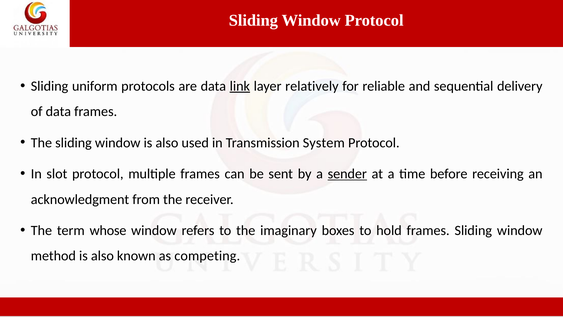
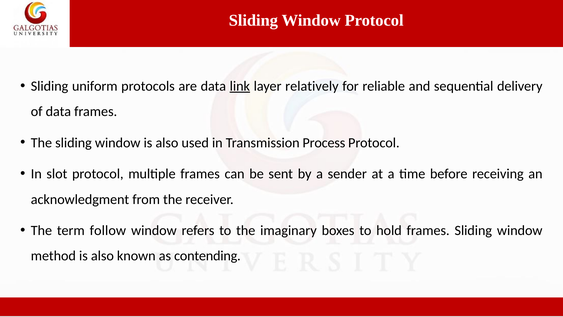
System: System -> Process
sender underline: present -> none
whose: whose -> follow
competing: competing -> contending
